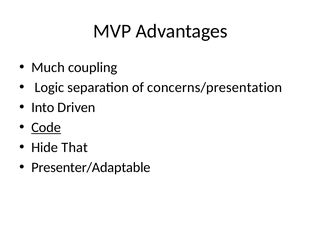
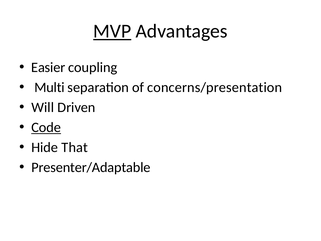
MVP underline: none -> present
Much: Much -> Easier
Logic: Logic -> Multi
Into: Into -> Will
